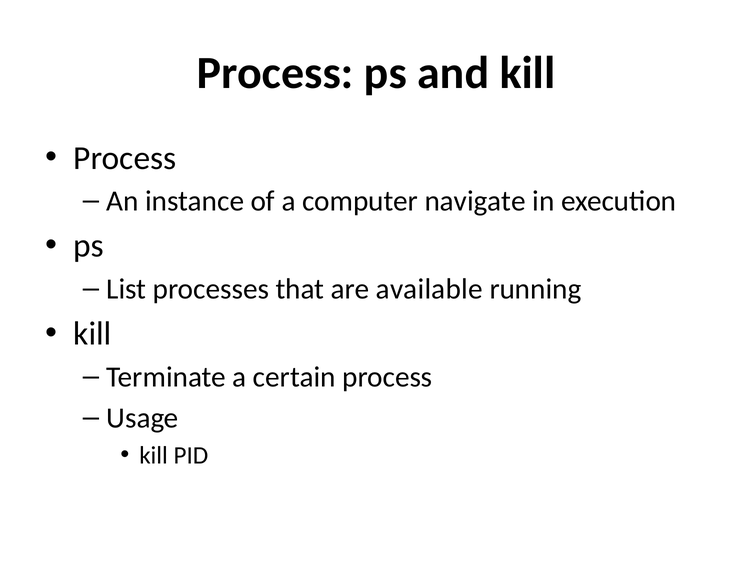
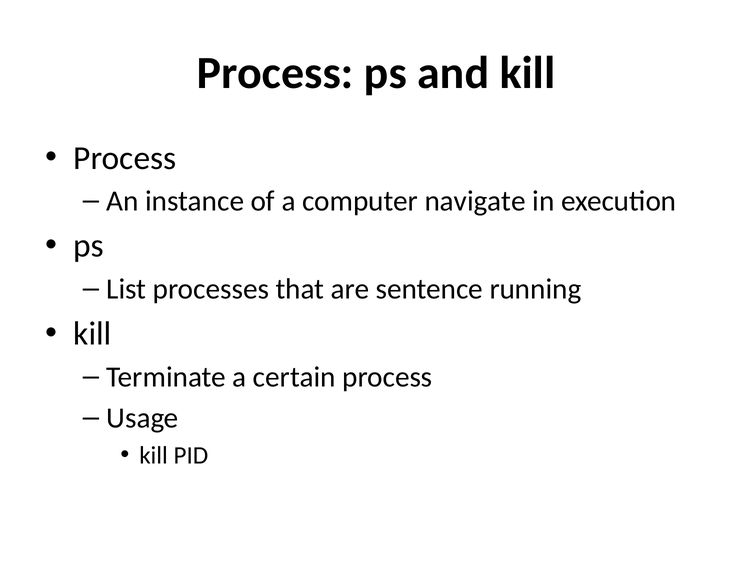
available: available -> sentence
